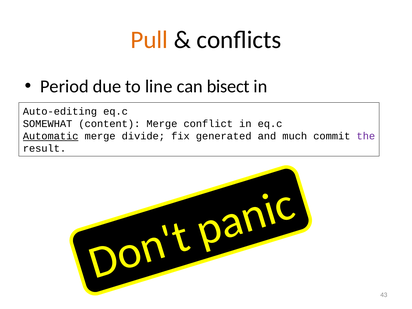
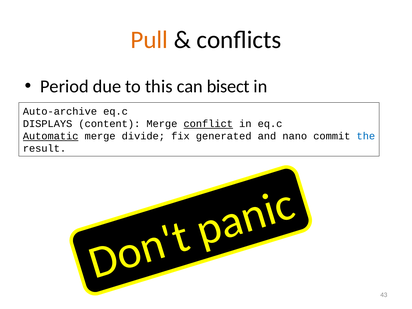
line: line -> this
Auto-editing: Auto-editing -> Auto-archive
SOMEWHAT: SOMEWHAT -> DISPLAYS
conflict underline: none -> present
much: much -> nano
the colour: purple -> blue
